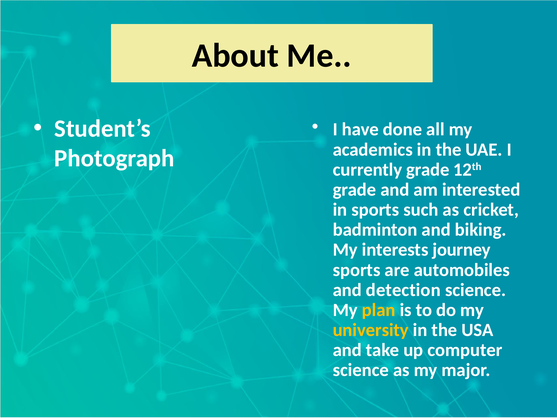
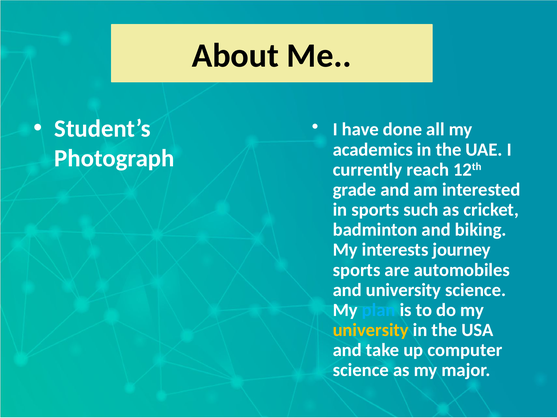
currently grade: grade -> reach
and detection: detection -> university
plan colour: yellow -> light blue
